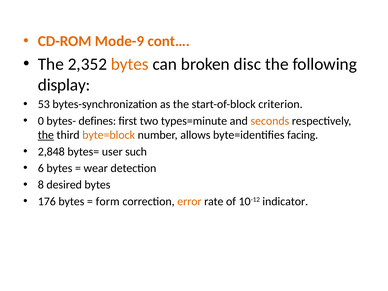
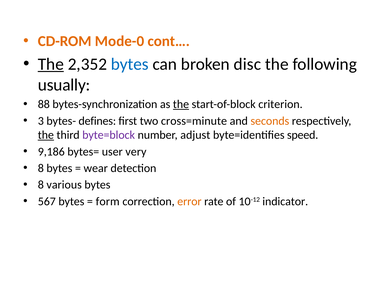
Mode-9: Mode-9 -> Mode-0
The at (51, 64) underline: none -> present
bytes at (130, 64) colour: orange -> blue
display: display -> usually
53: 53 -> 88
the at (181, 104) underline: none -> present
0: 0 -> 3
types=minute: types=minute -> cross=minute
byte=block colour: orange -> purple
allows: allows -> adjust
facing: facing -> speed
2,848: 2,848 -> 9,186
such: such -> very
6 at (41, 168): 6 -> 8
desired: desired -> various
176: 176 -> 567
